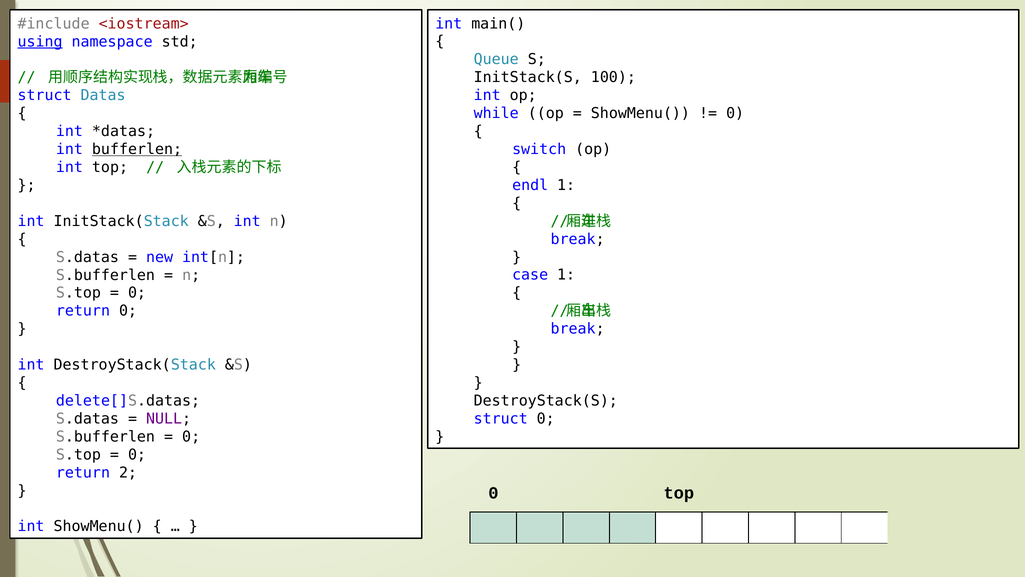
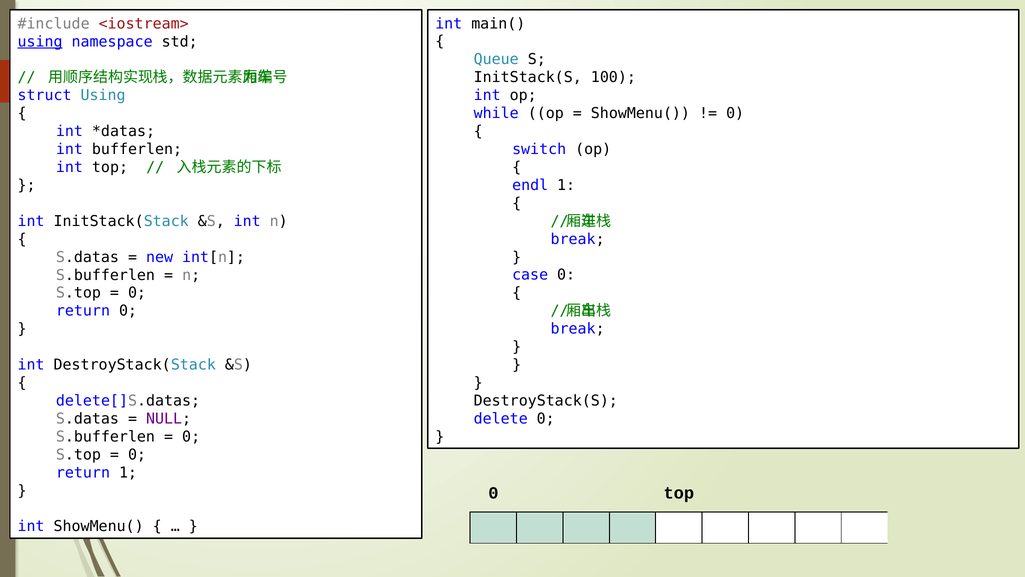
struct Datas: Datas -> Using
bufferlen underline: present -> none
case 1: 1 -> 0
struct at (501, 418): struct -> delete
return 2: 2 -> 1
